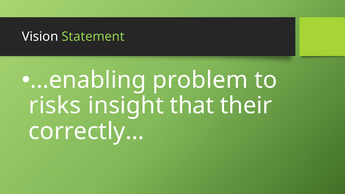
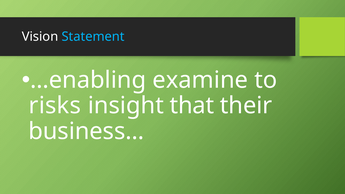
Statement colour: light green -> light blue
problem: problem -> examine
correctly…: correctly… -> business…
